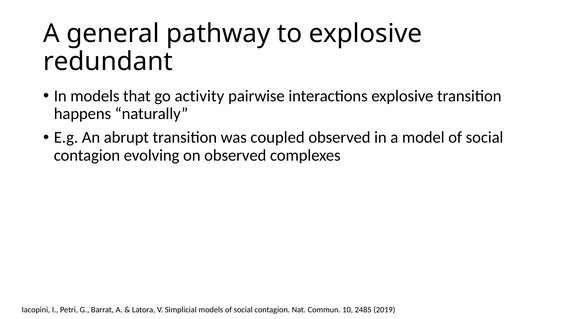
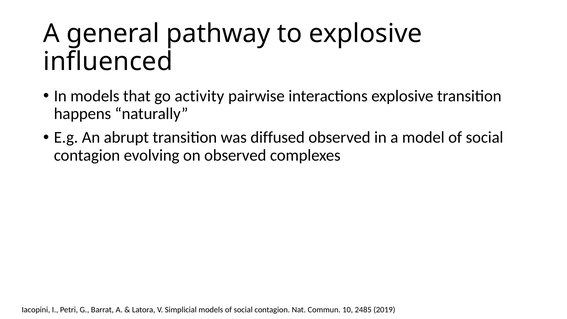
redundant: redundant -> influenced
coupled: coupled -> diffused
